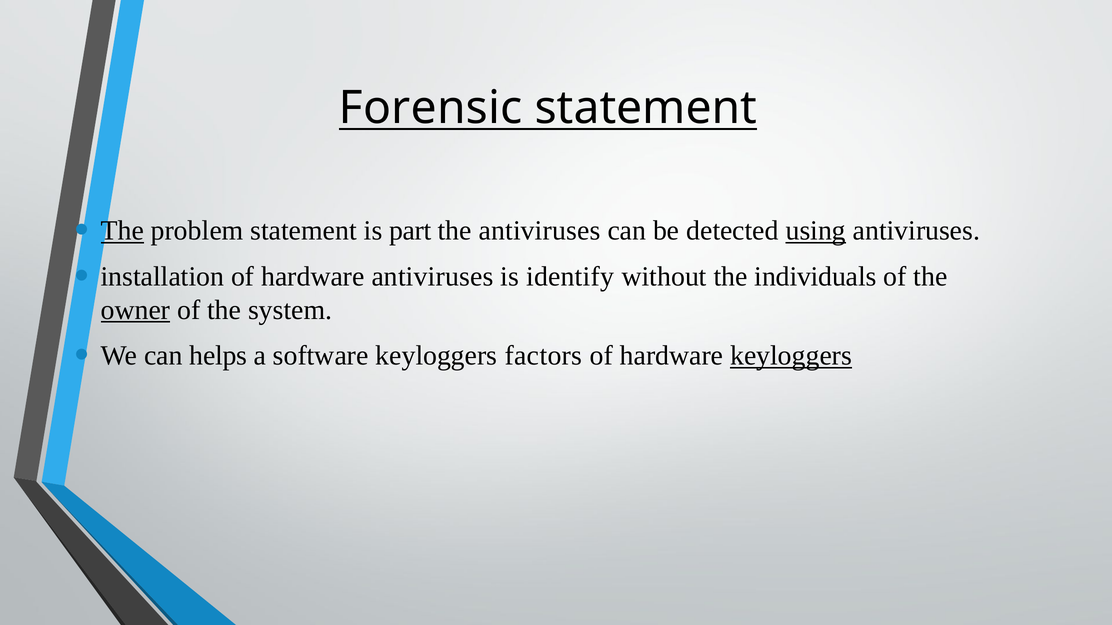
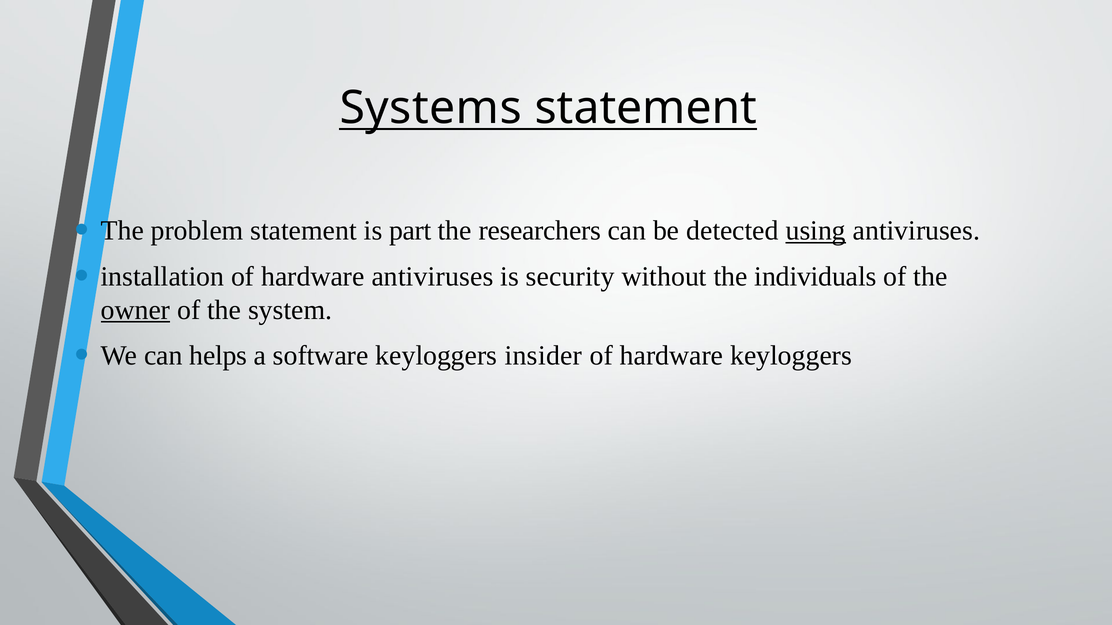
Forensic: Forensic -> Systems
The at (122, 231) underline: present -> none
the antiviruses: antiviruses -> researchers
identify: identify -> security
factors: factors -> insider
keyloggers at (791, 356) underline: present -> none
